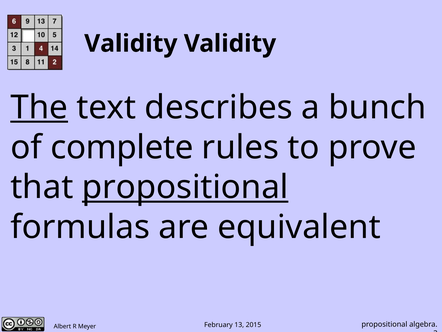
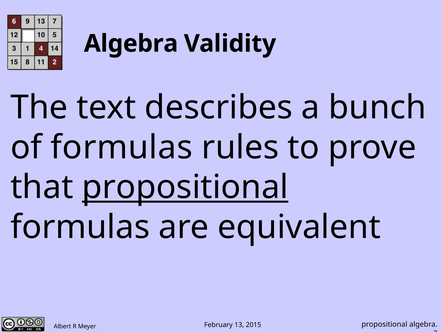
Validity at (131, 44): Validity -> Algebra
The underline: present -> none
of complete: complete -> formulas
